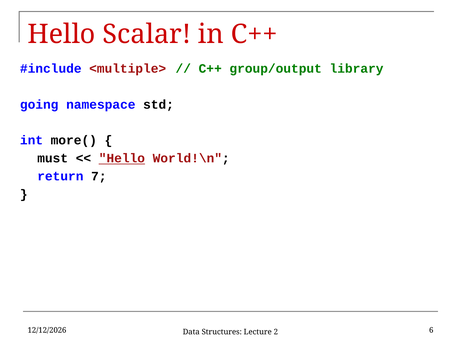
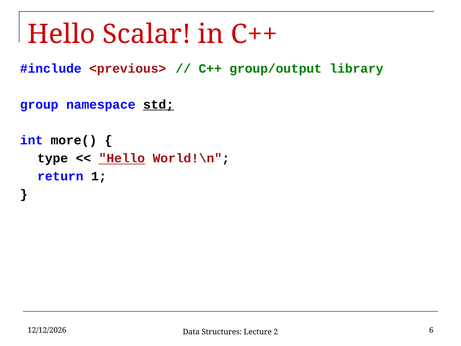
<multiple>: <multiple> -> <previous>
going: going -> group
std underline: none -> present
must: must -> type
7: 7 -> 1
